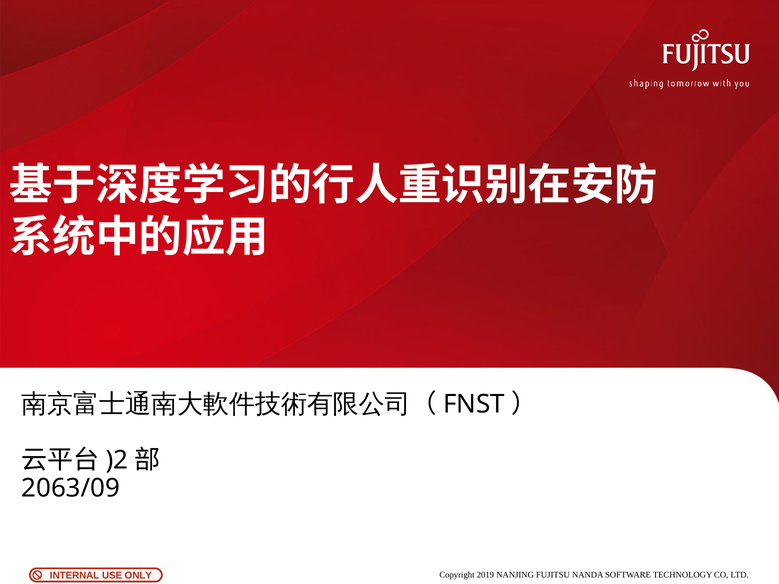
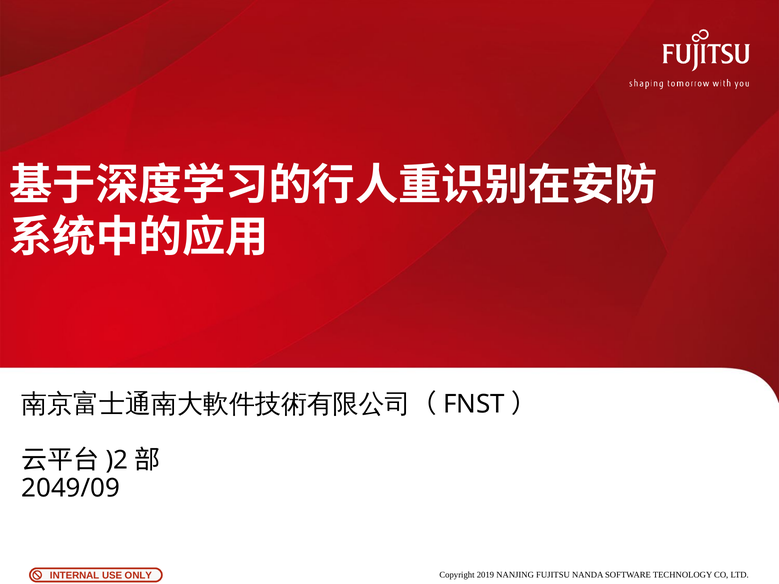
2063/09: 2063/09 -> 2049/09
